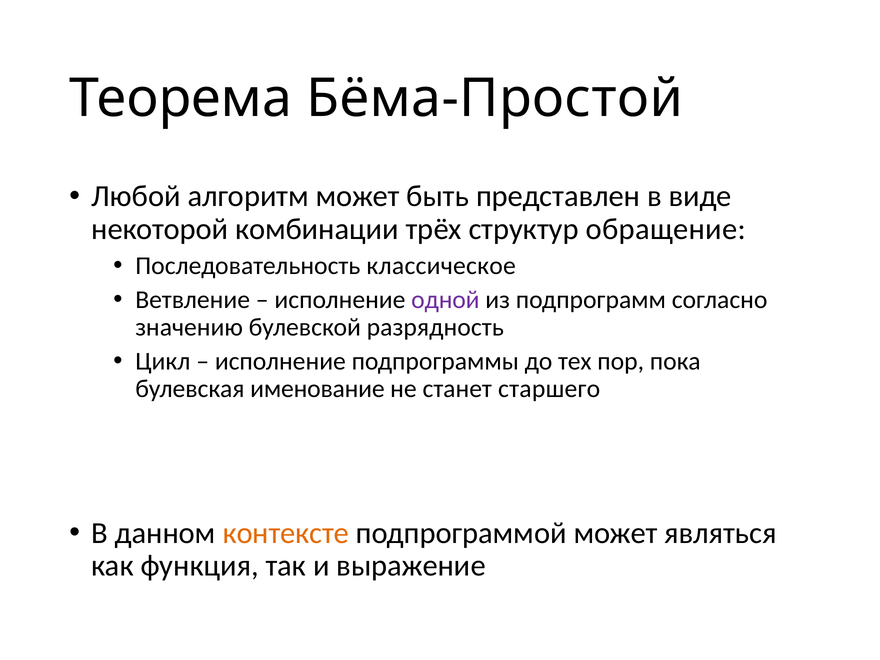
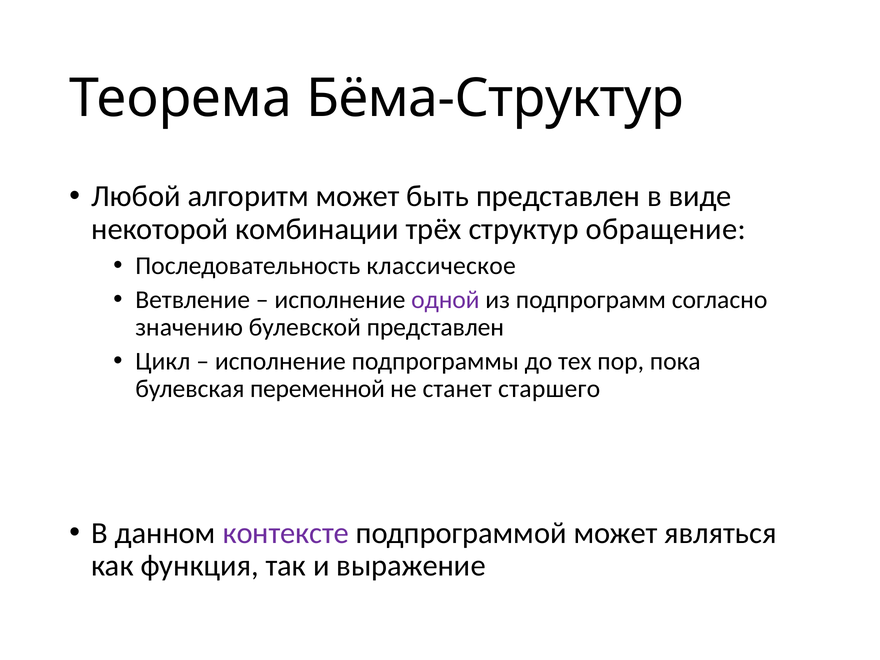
Бёма-Простой: Бёма-Простой -> Бёма-Структур
булевской разрядность: разрядность -> представлен
именование: именование -> переменной
контексте colour: orange -> purple
